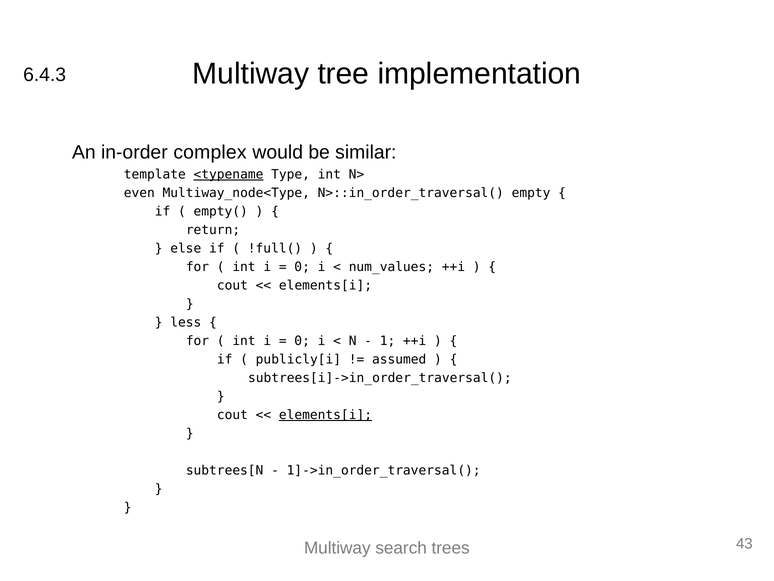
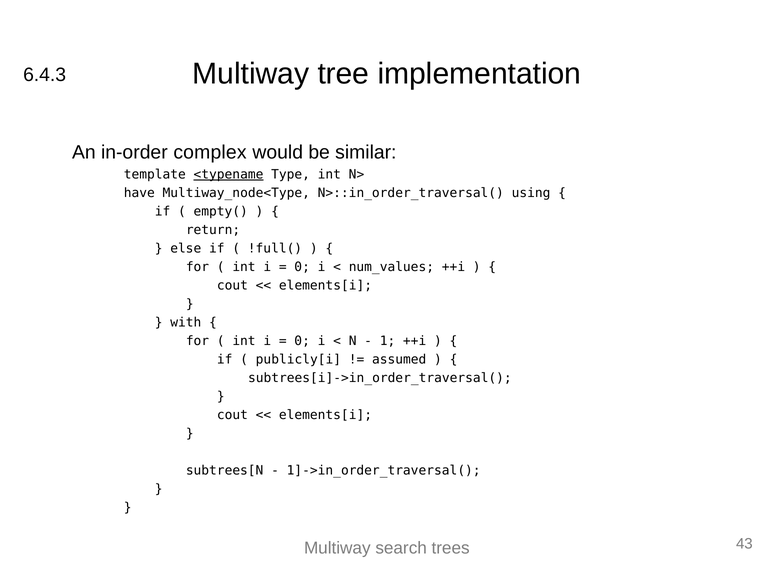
even: even -> have
empty: empty -> using
less: less -> with
elements[i at (325, 415) underline: present -> none
